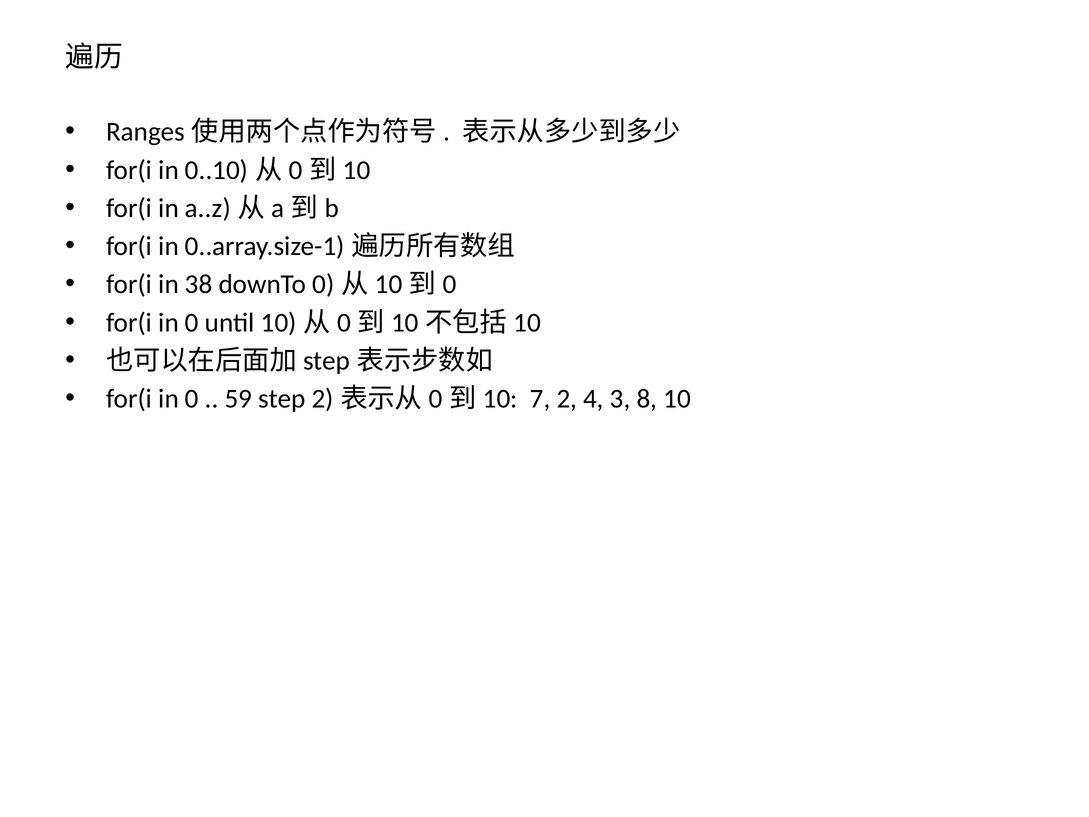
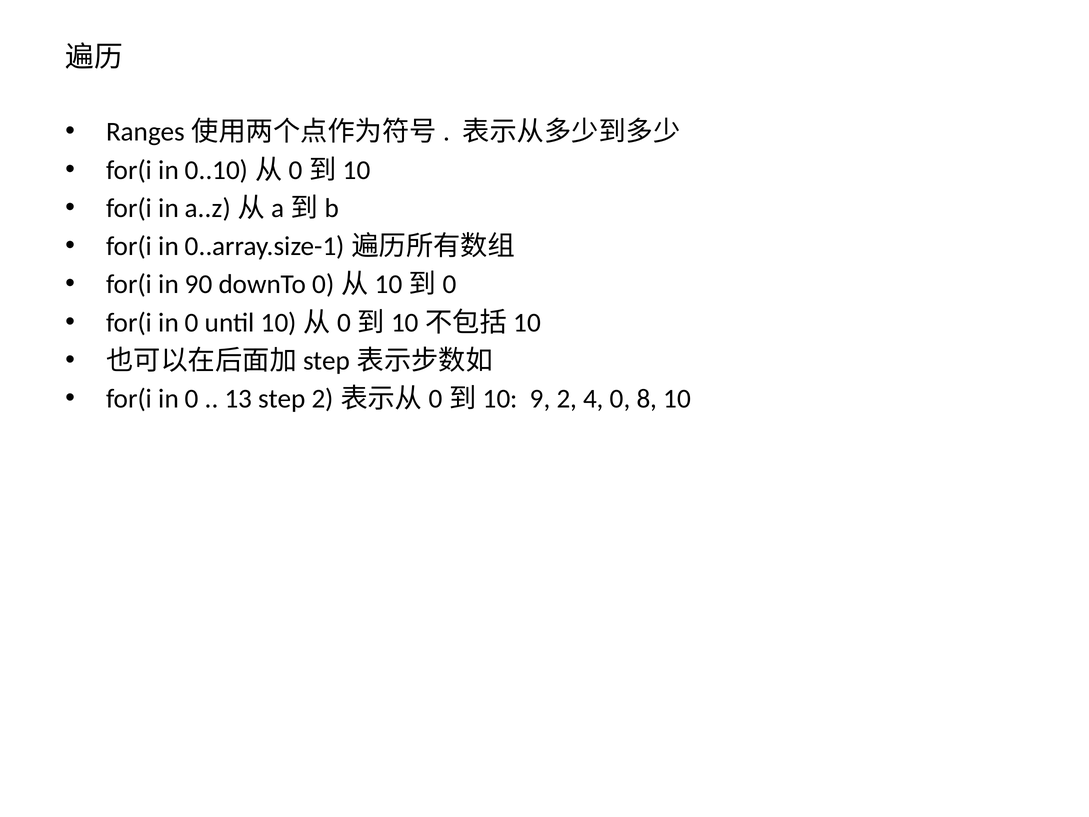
38: 38 -> 90
59: 59 -> 13
7: 7 -> 9
4 3: 3 -> 0
